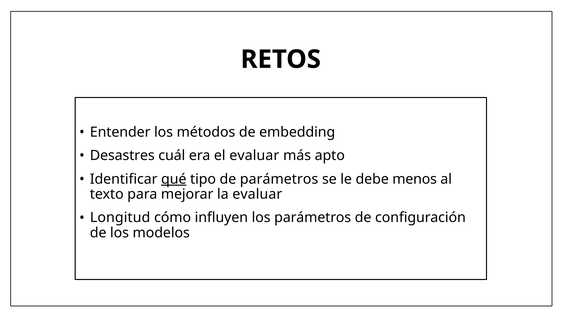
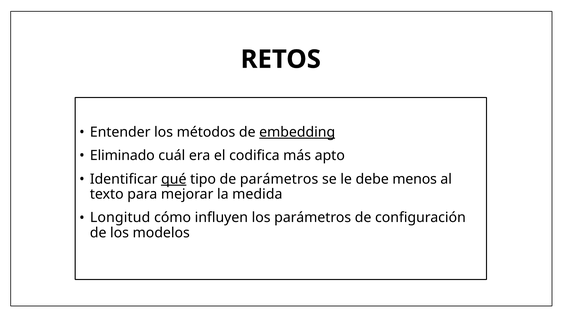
embedding underline: none -> present
Desastres: Desastres -> Eliminado
el evaluar: evaluar -> codifica
la evaluar: evaluar -> medida
